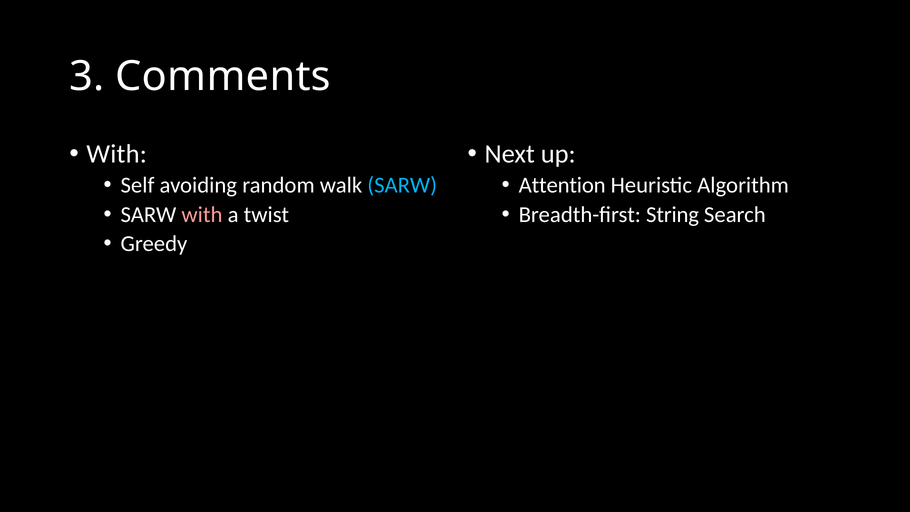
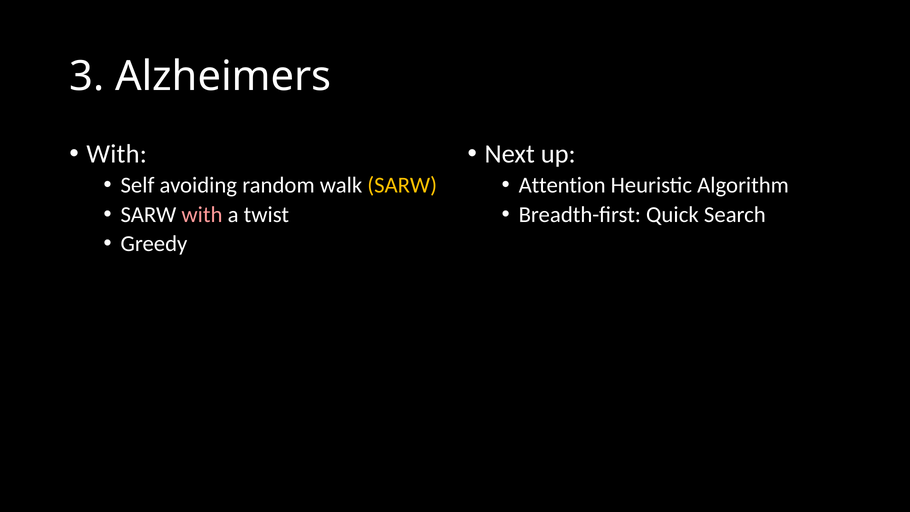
Comments: Comments -> Alzheimers
SARW at (402, 185) colour: light blue -> yellow
String: String -> Quick
